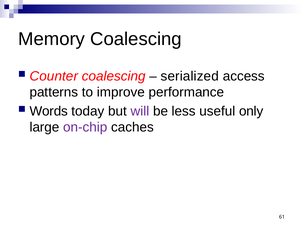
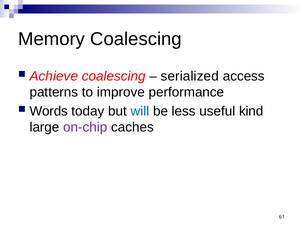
Counter: Counter -> Achieve
will colour: purple -> blue
only: only -> kind
